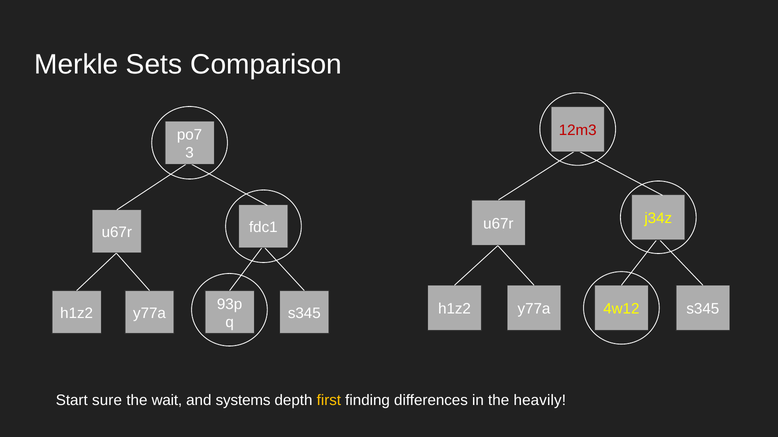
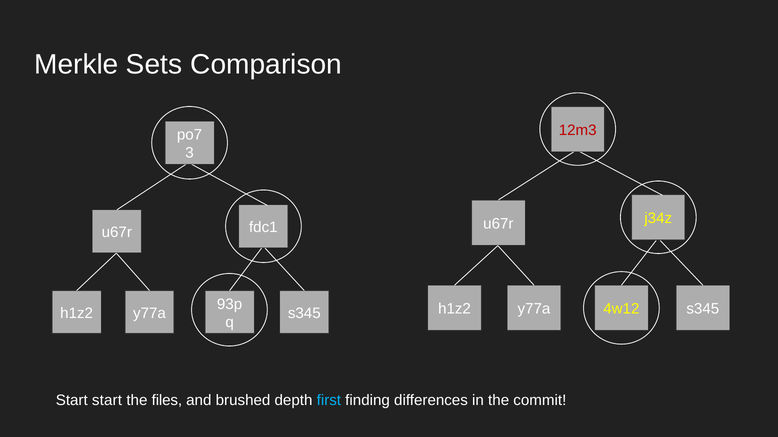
Start sure: sure -> start
wait: wait -> files
systems: systems -> brushed
first colour: yellow -> light blue
heavily: heavily -> commit
